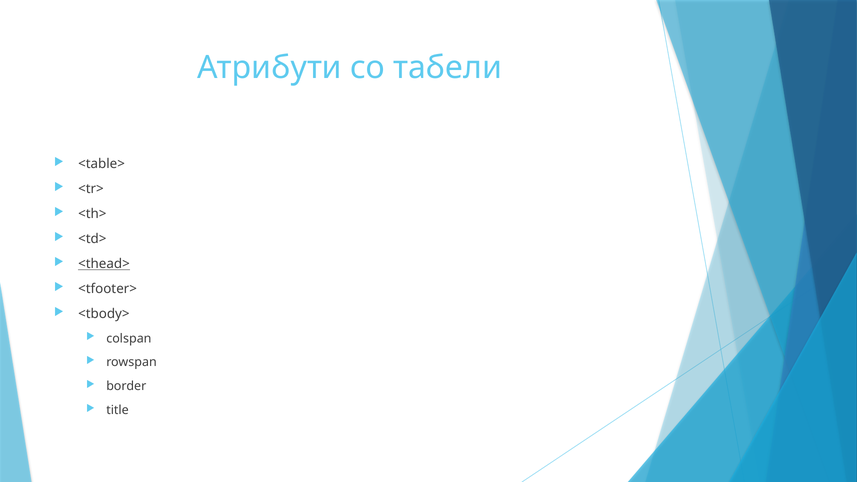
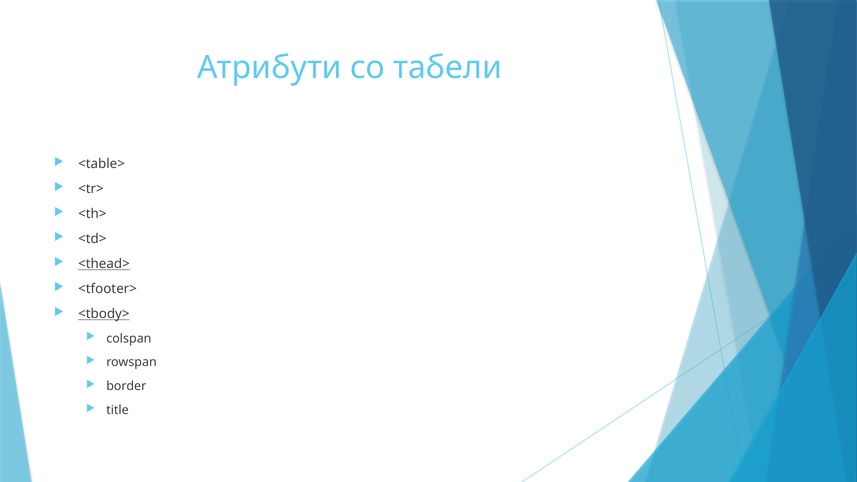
<tbody> underline: none -> present
